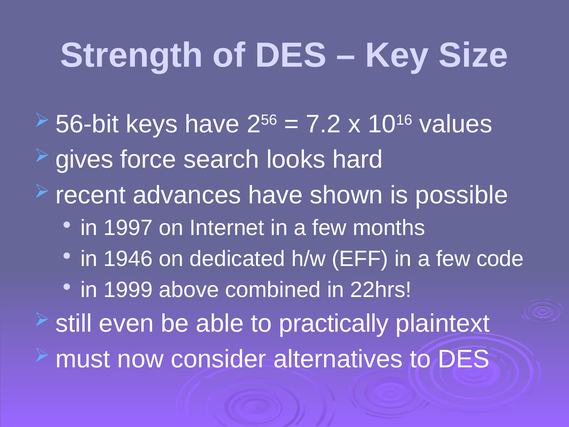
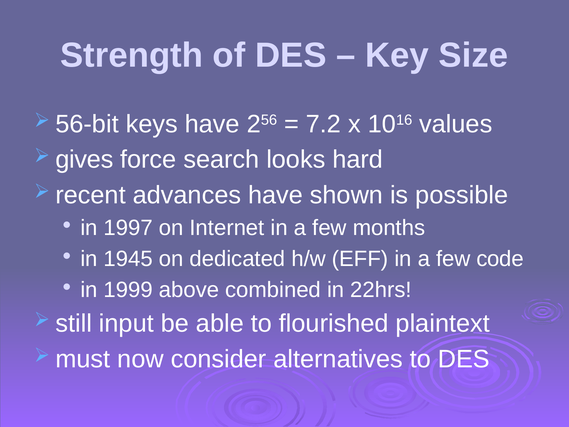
1946: 1946 -> 1945
even: even -> input
practically: practically -> flourished
